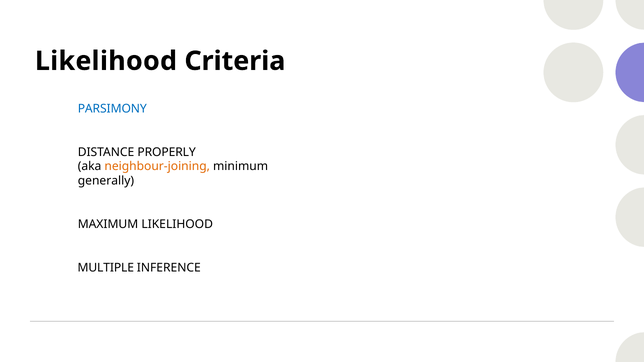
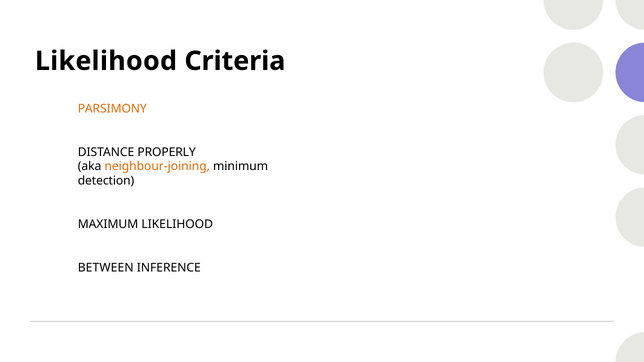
PARSIMONY colour: blue -> orange
generally: generally -> detection
MULTIPLE: MULTIPLE -> BETWEEN
